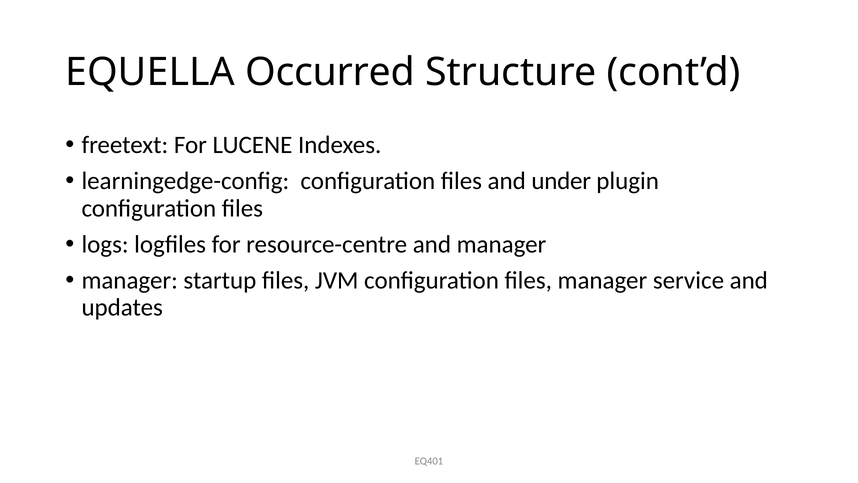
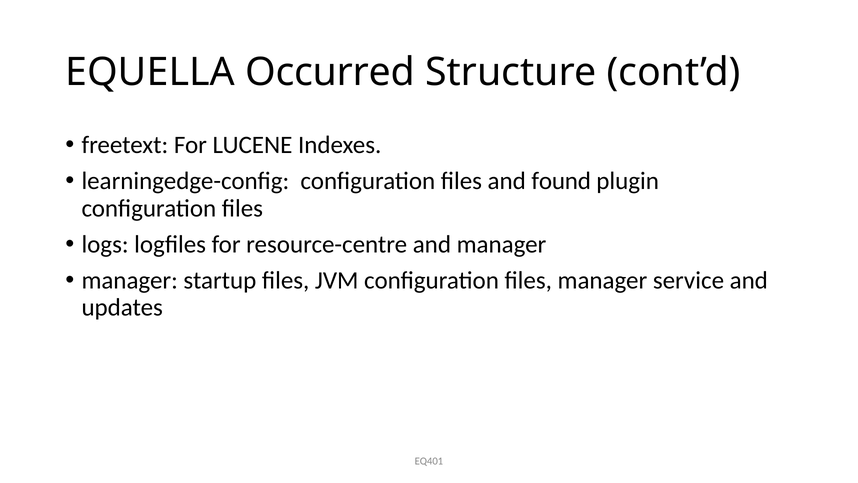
under: under -> found
